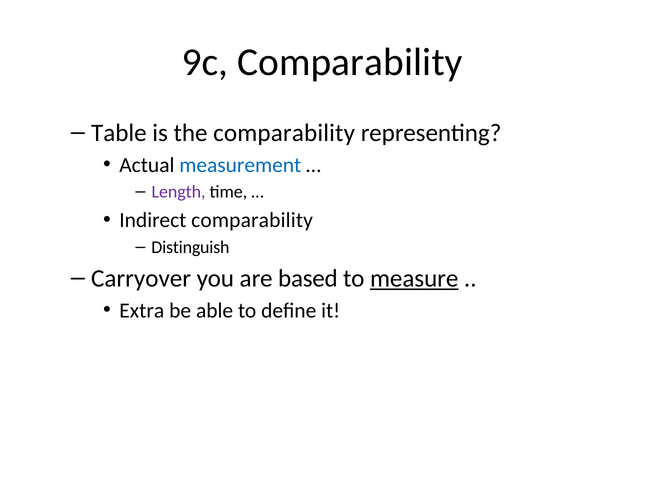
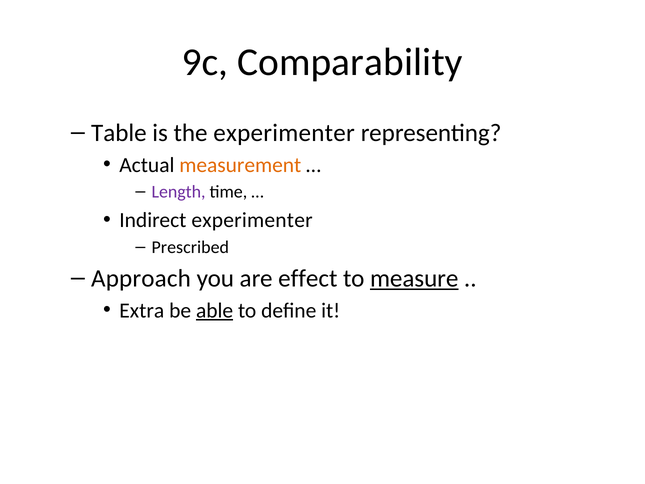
the comparability: comparability -> experimenter
measurement colour: blue -> orange
Indirect comparability: comparability -> experimenter
Distinguish: Distinguish -> Prescribed
Carryover: Carryover -> Approach
based: based -> effect
able underline: none -> present
